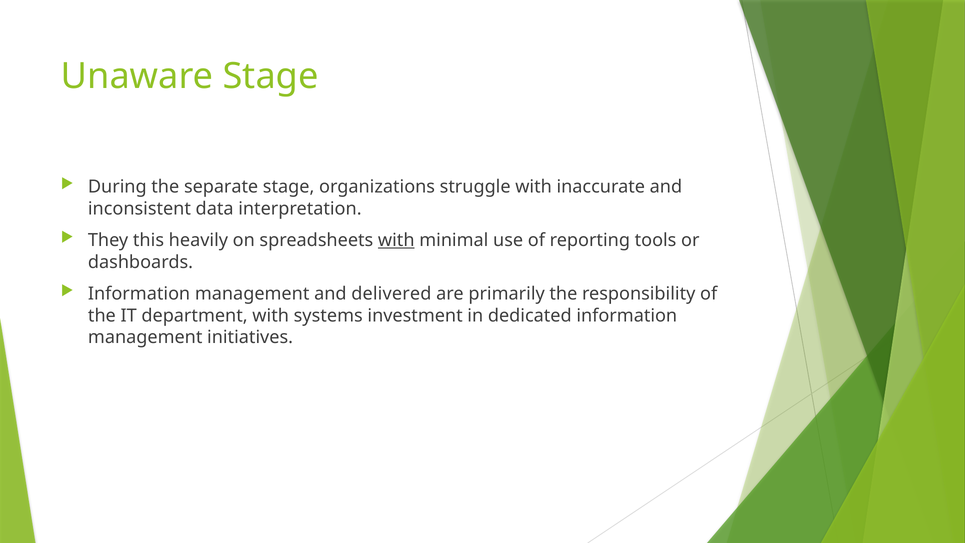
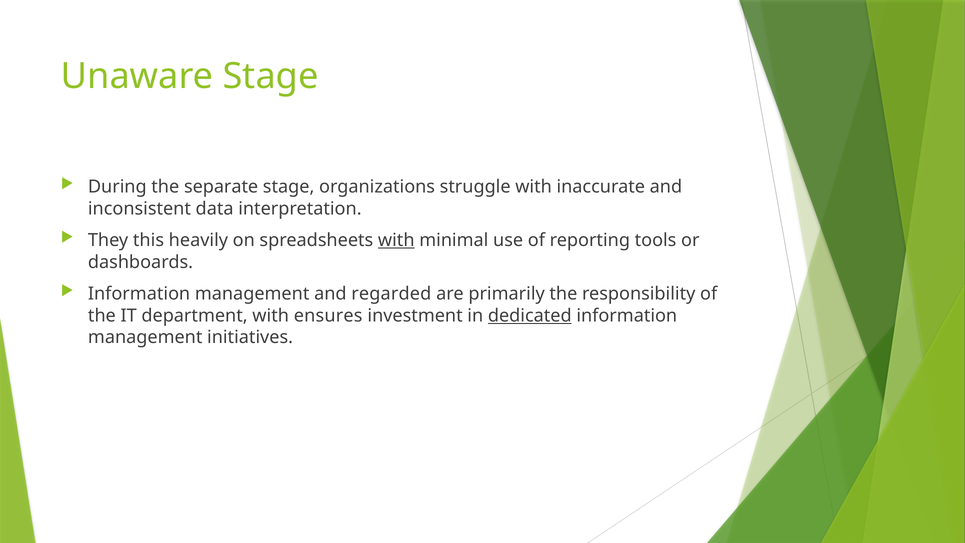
delivered: delivered -> regarded
systems: systems -> ensures
dedicated underline: none -> present
